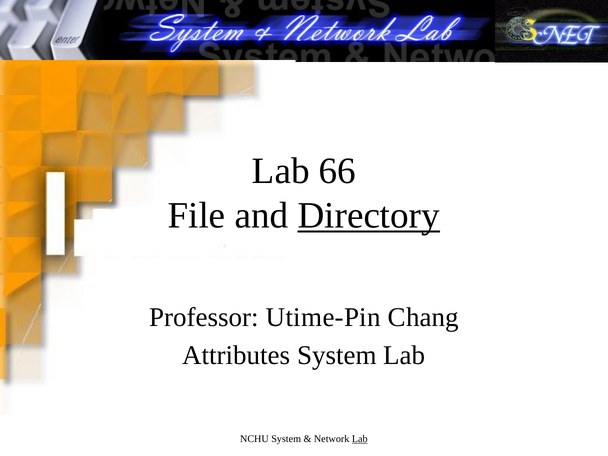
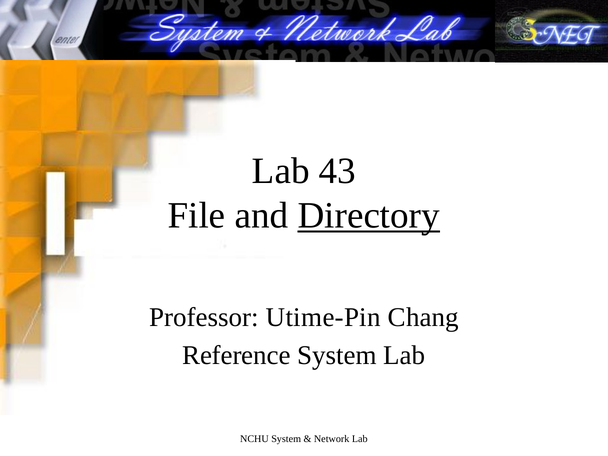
66: 66 -> 43
Attributes: Attributes -> Reference
Lab at (360, 439) underline: present -> none
